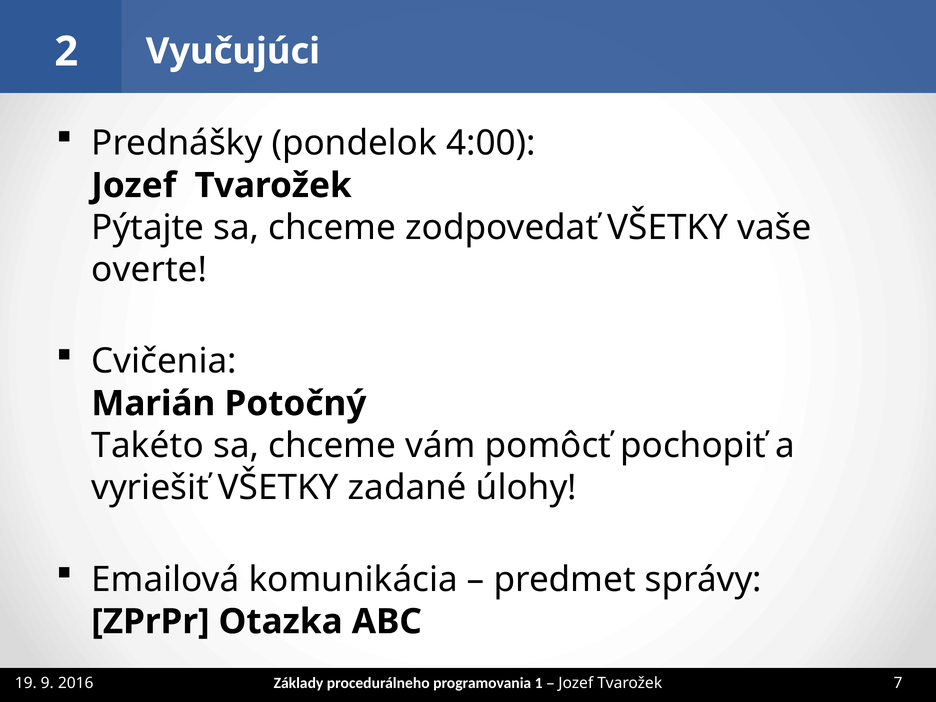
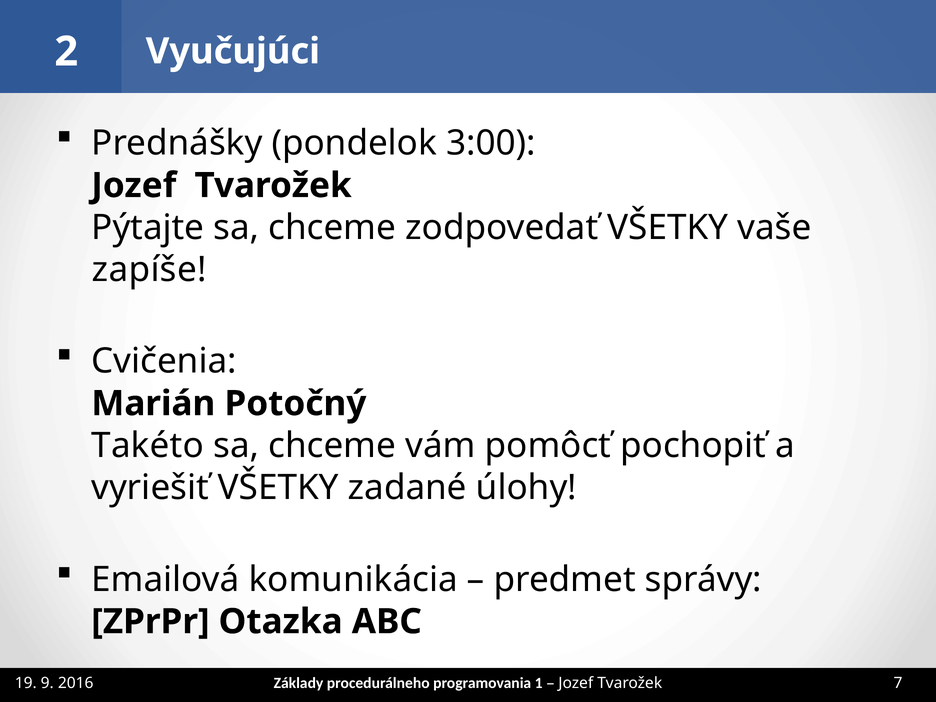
4:00: 4:00 -> 3:00
overte: overte -> zapíše
